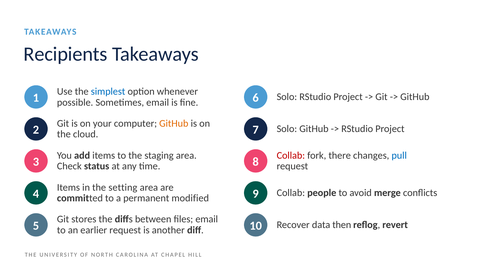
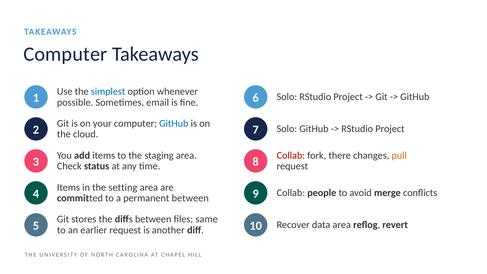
Recipients at (66, 54): Recipients -> Computer
GitHub at (174, 123) colour: orange -> blue
pull colour: blue -> orange
permanent modified: modified -> between
files email: email -> same
data then: then -> area
